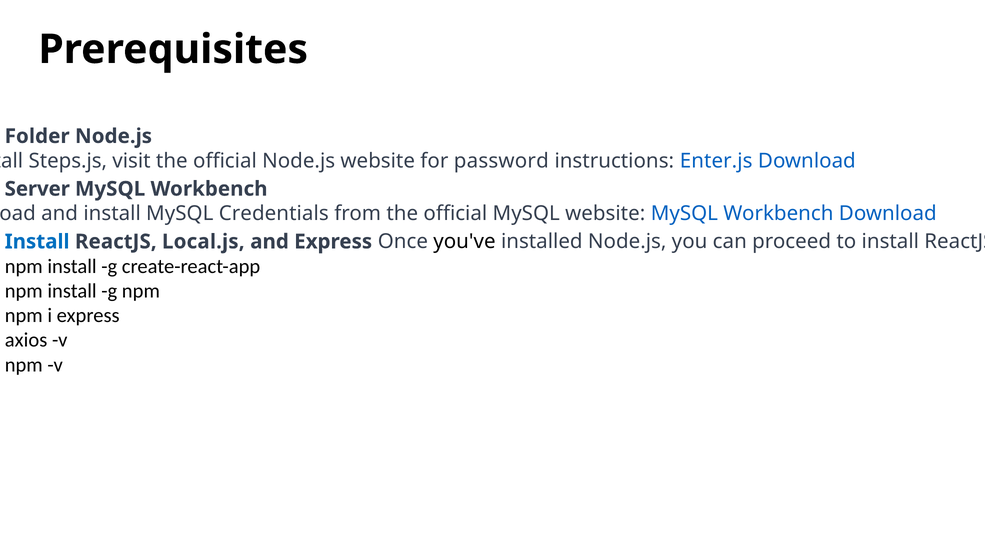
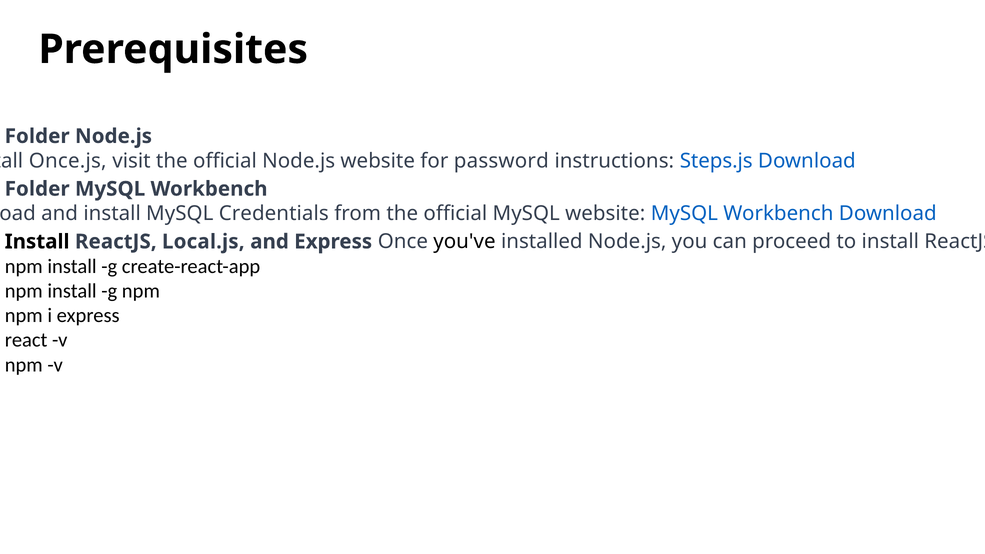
Steps.js: Steps.js -> Once.js
Enter.js: Enter.js -> Steps.js
Server at (37, 189): Server -> Folder
Install at (37, 242) colour: blue -> black
axios: axios -> react
